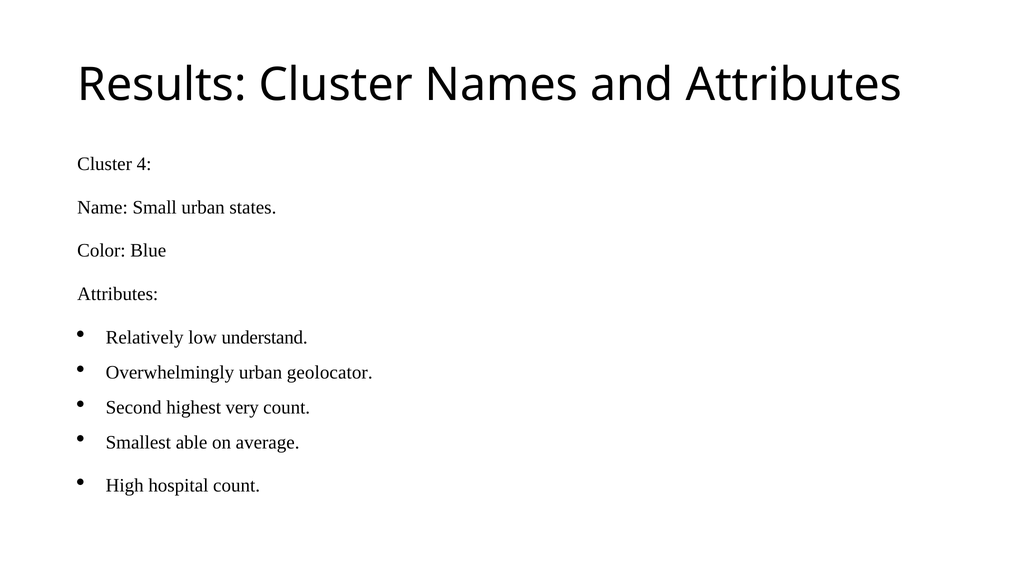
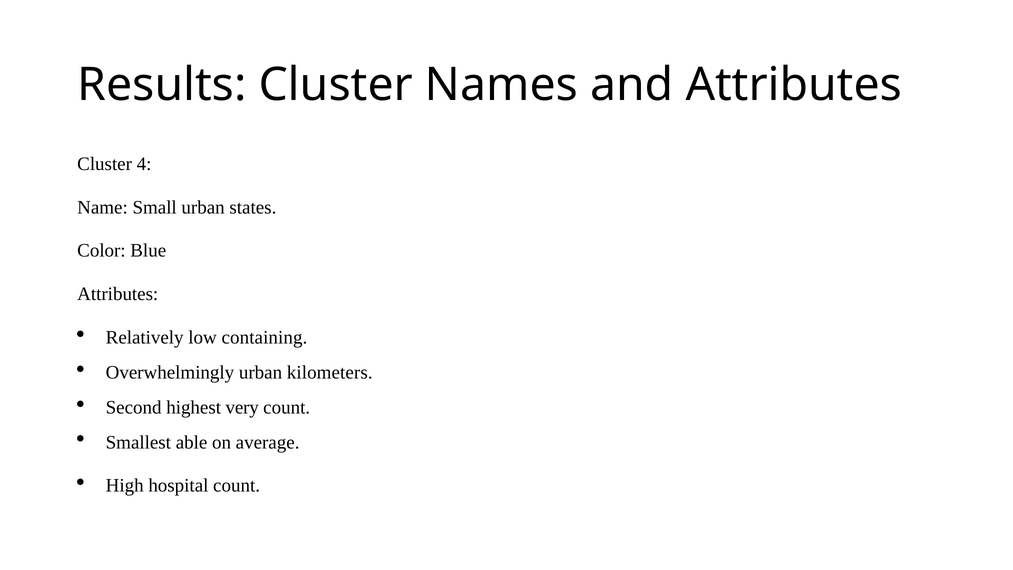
understand: understand -> containing
geolocator: geolocator -> kilometers
